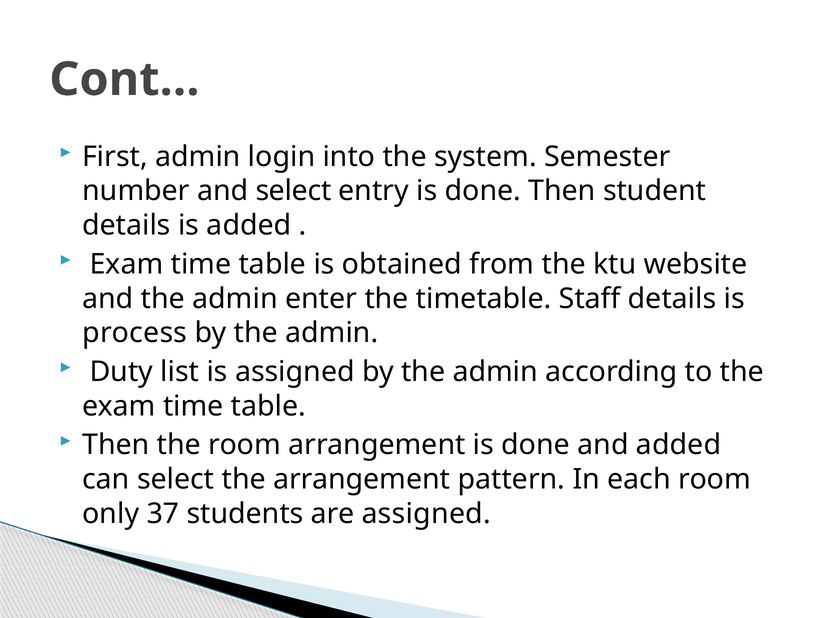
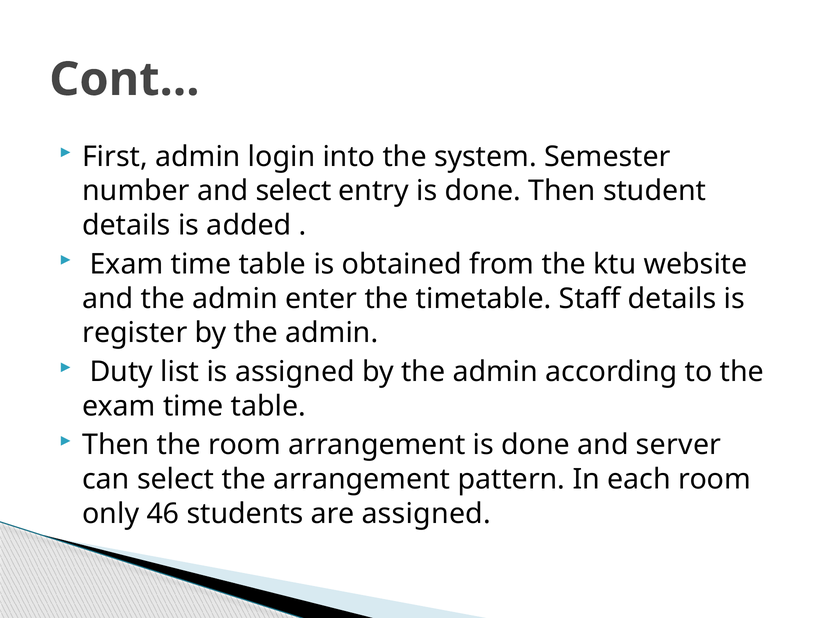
process: process -> register
and added: added -> server
37: 37 -> 46
